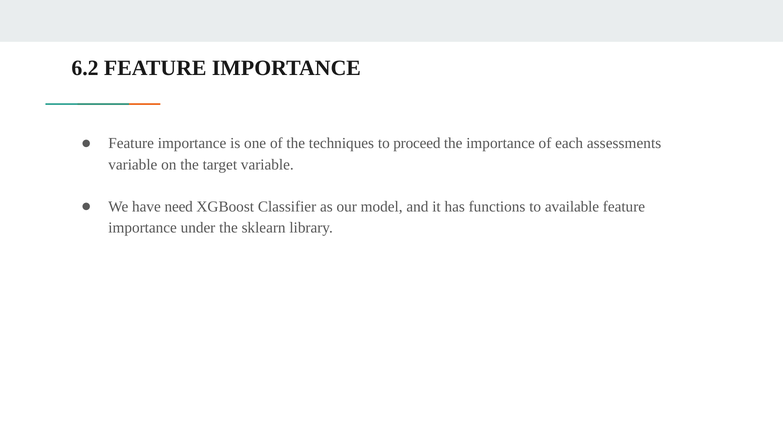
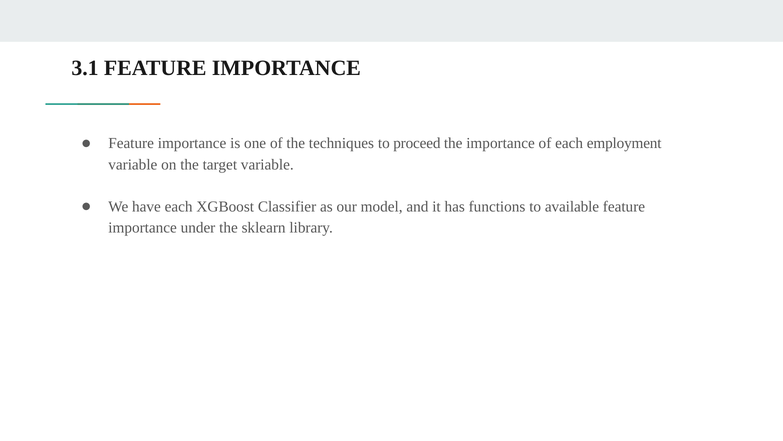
6.2: 6.2 -> 3.1
assessments: assessments -> employment
have need: need -> each
